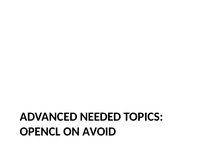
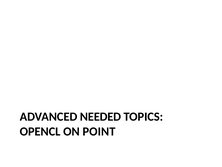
AVOID: AVOID -> POINT
